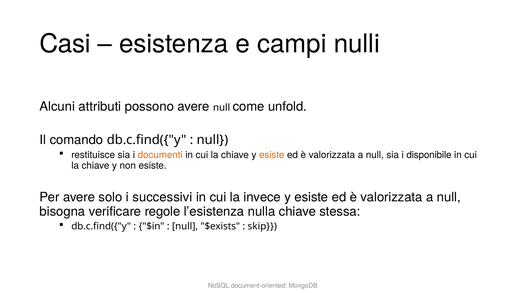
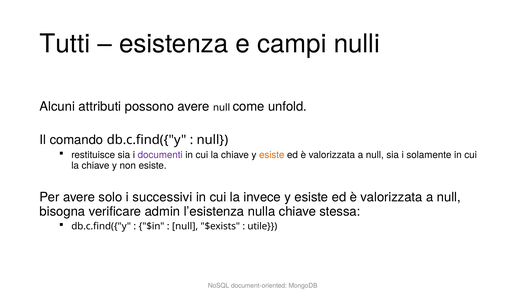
Casi: Casi -> Tutti
documenti colour: orange -> purple
disponibile: disponibile -> solamente
regole: regole -> admin
skip: skip -> utile
